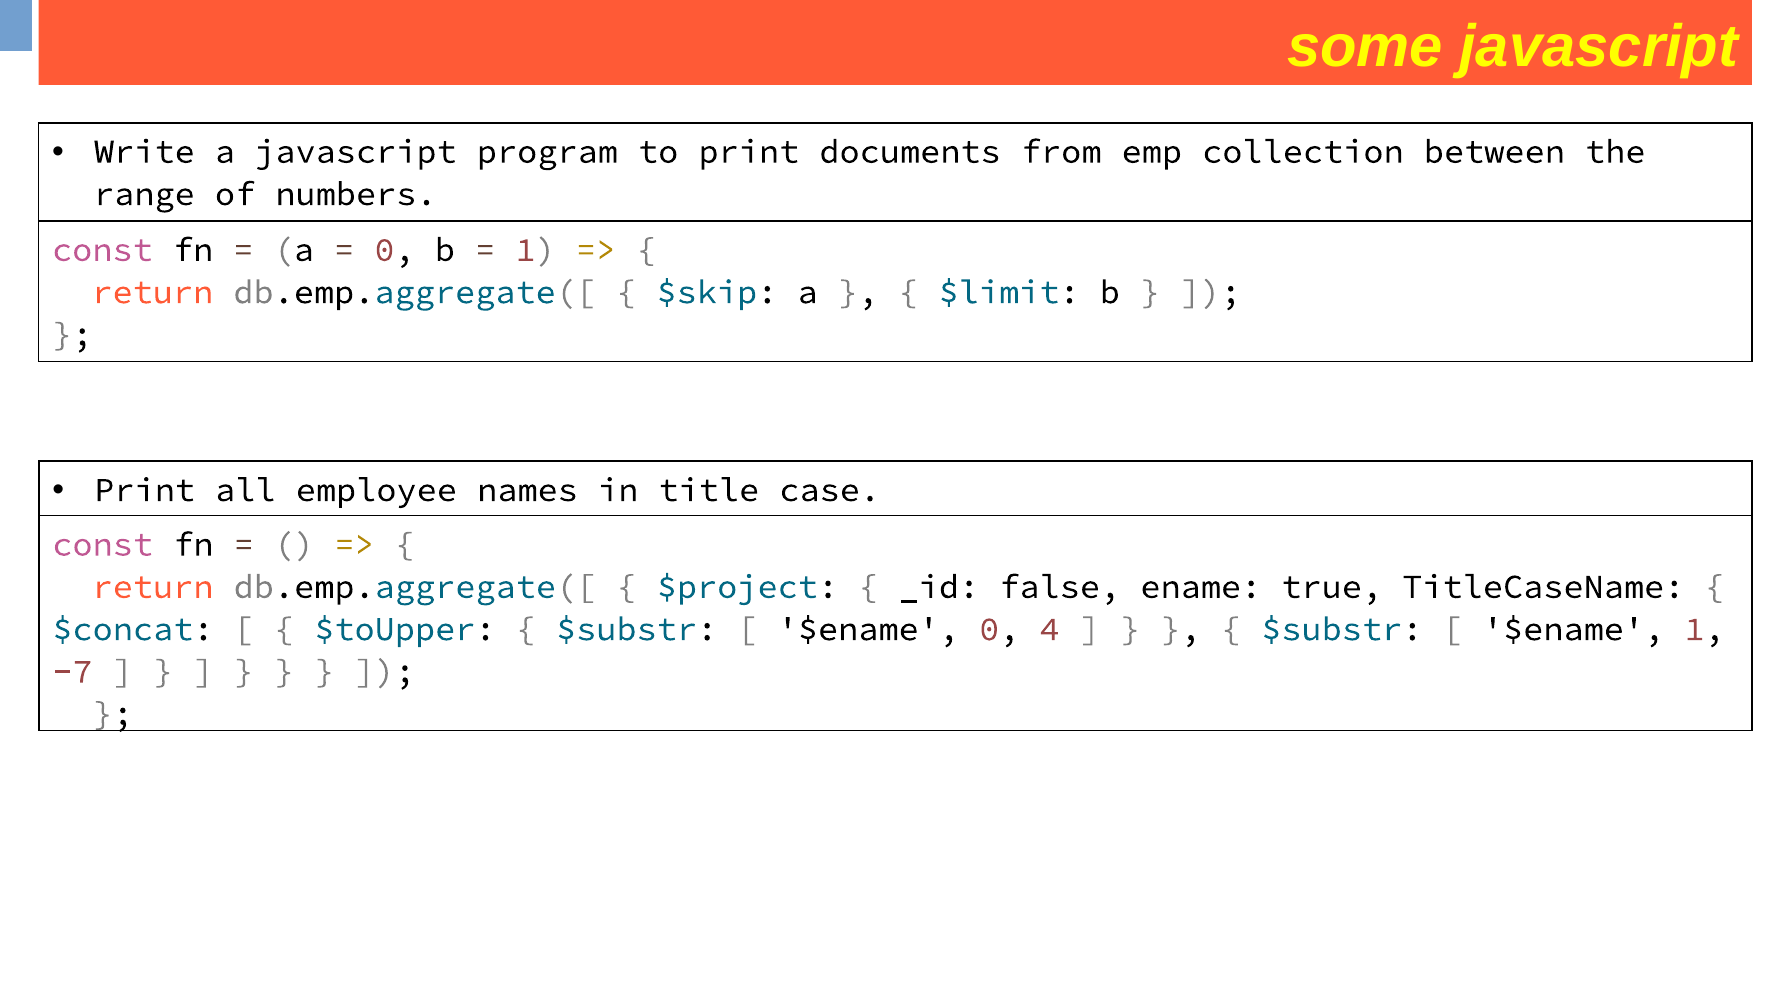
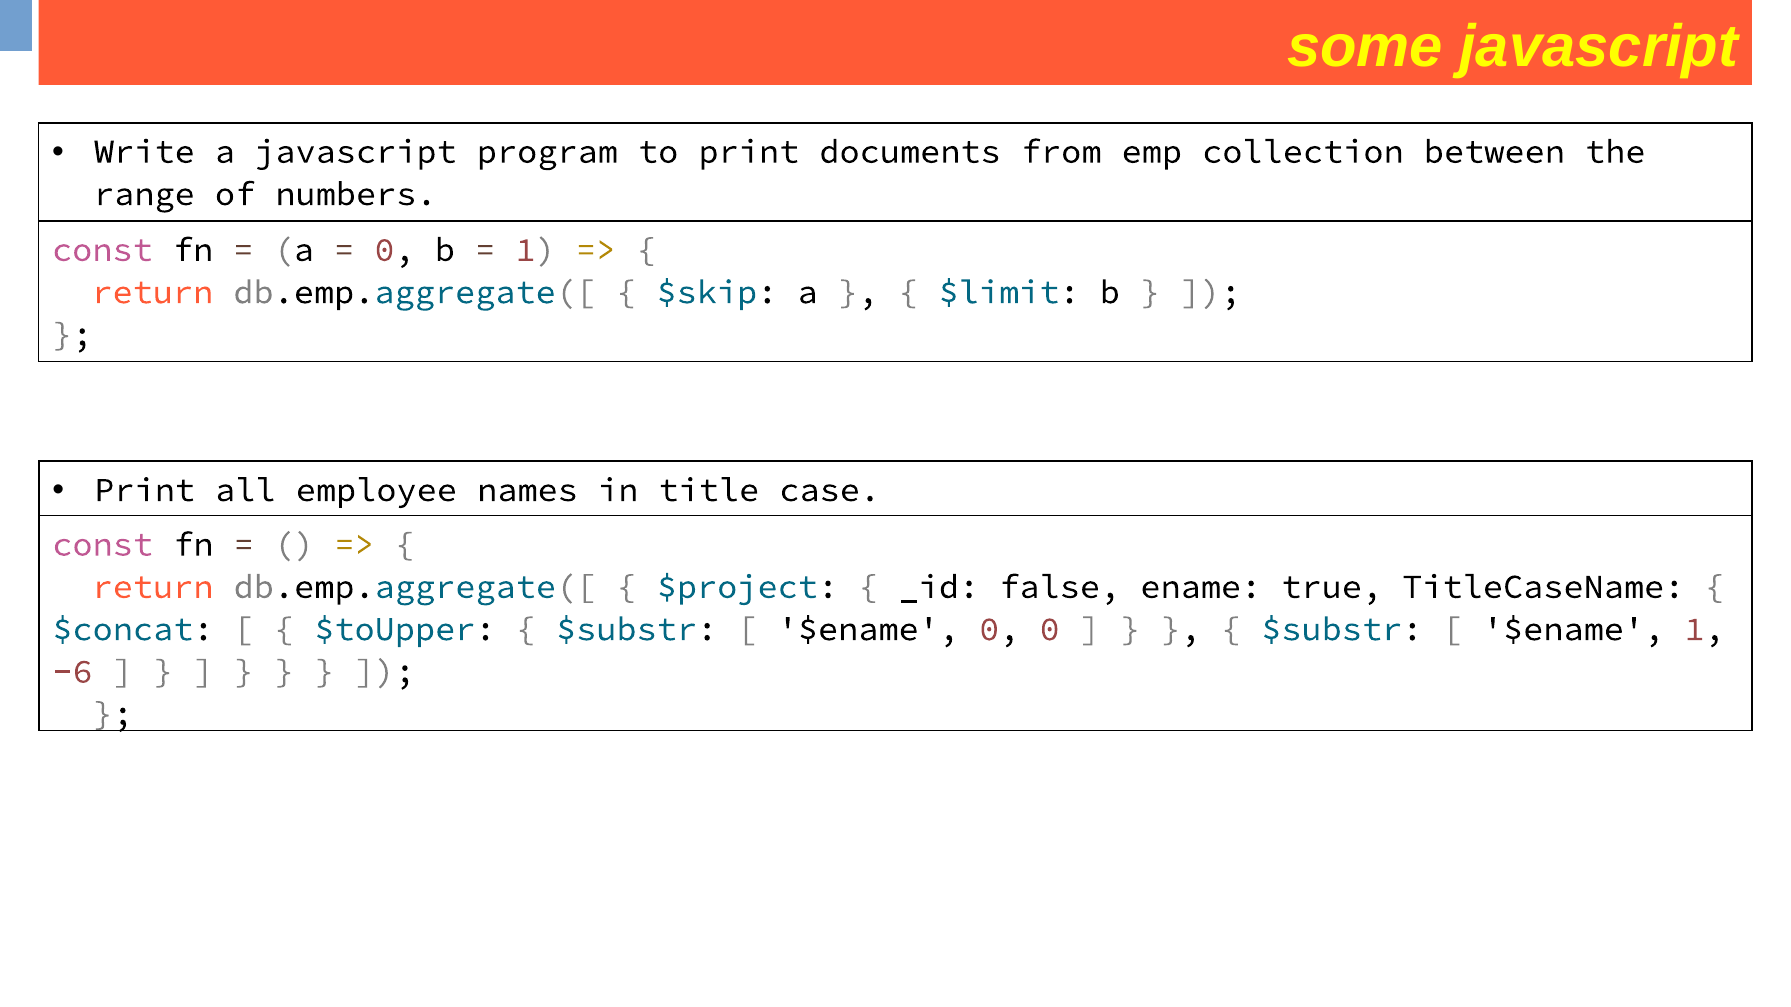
0 4: 4 -> 0
-7: -7 -> -6
